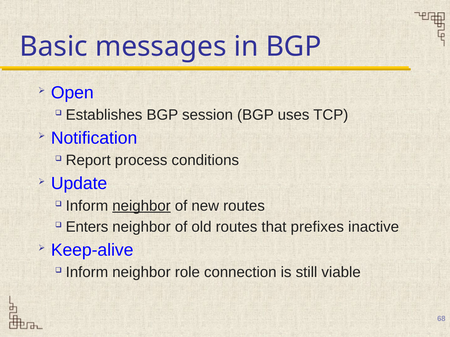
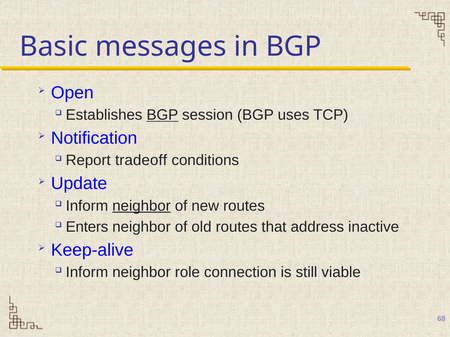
BGP at (162, 115) underline: none -> present
process: process -> tradeoff
prefixes: prefixes -> address
